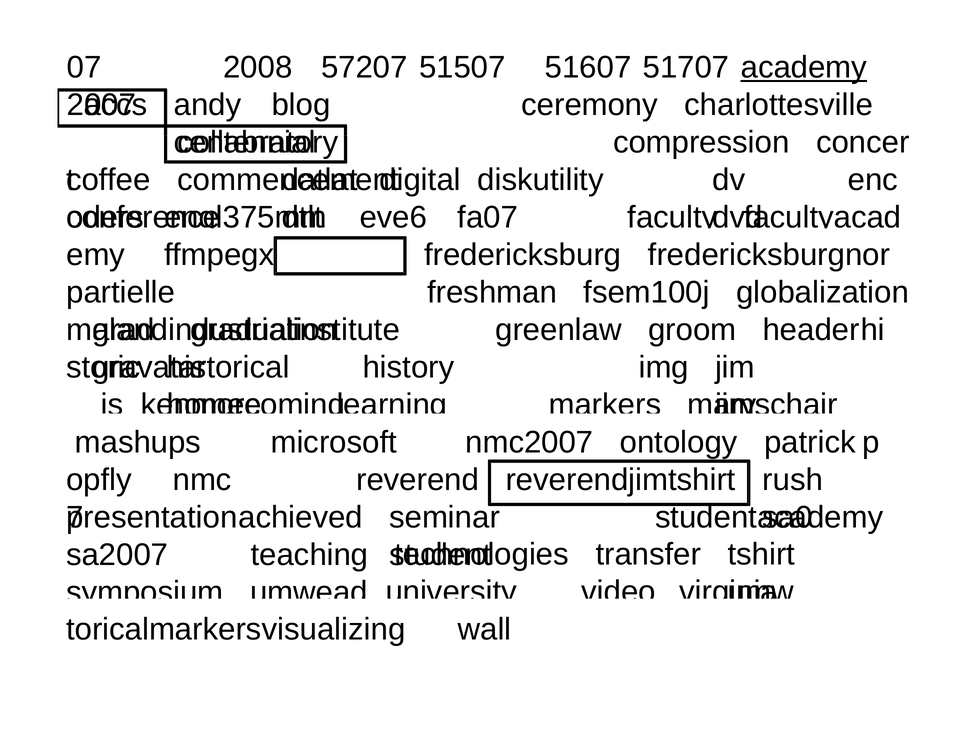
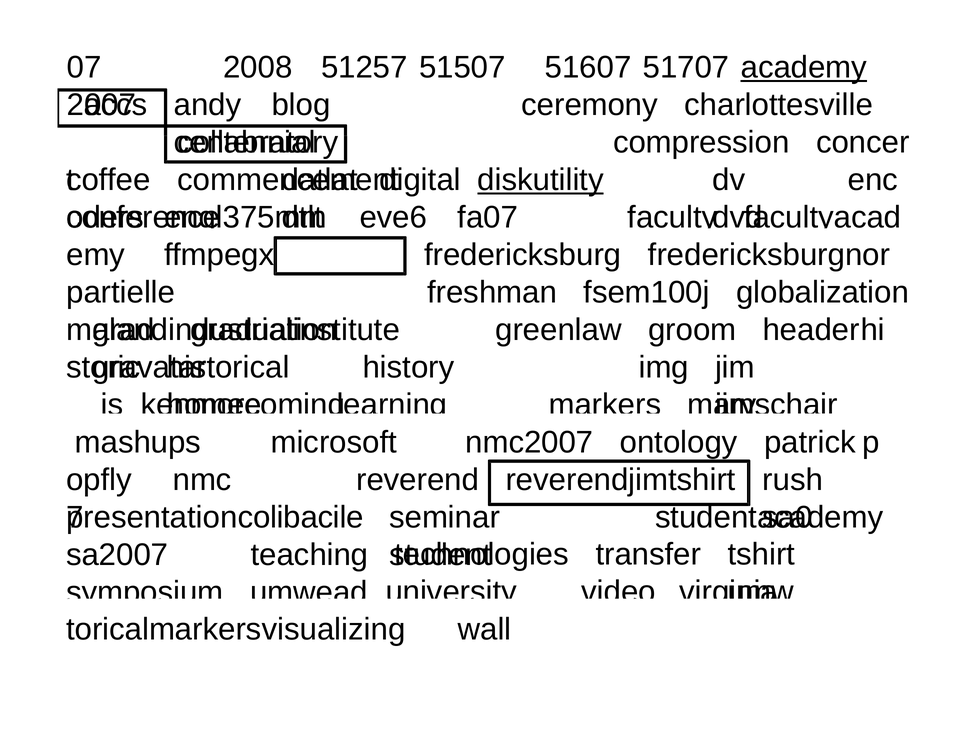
57207: 57207 -> 51257
diskutility underline: none -> present
achieved: achieved -> colibacile
